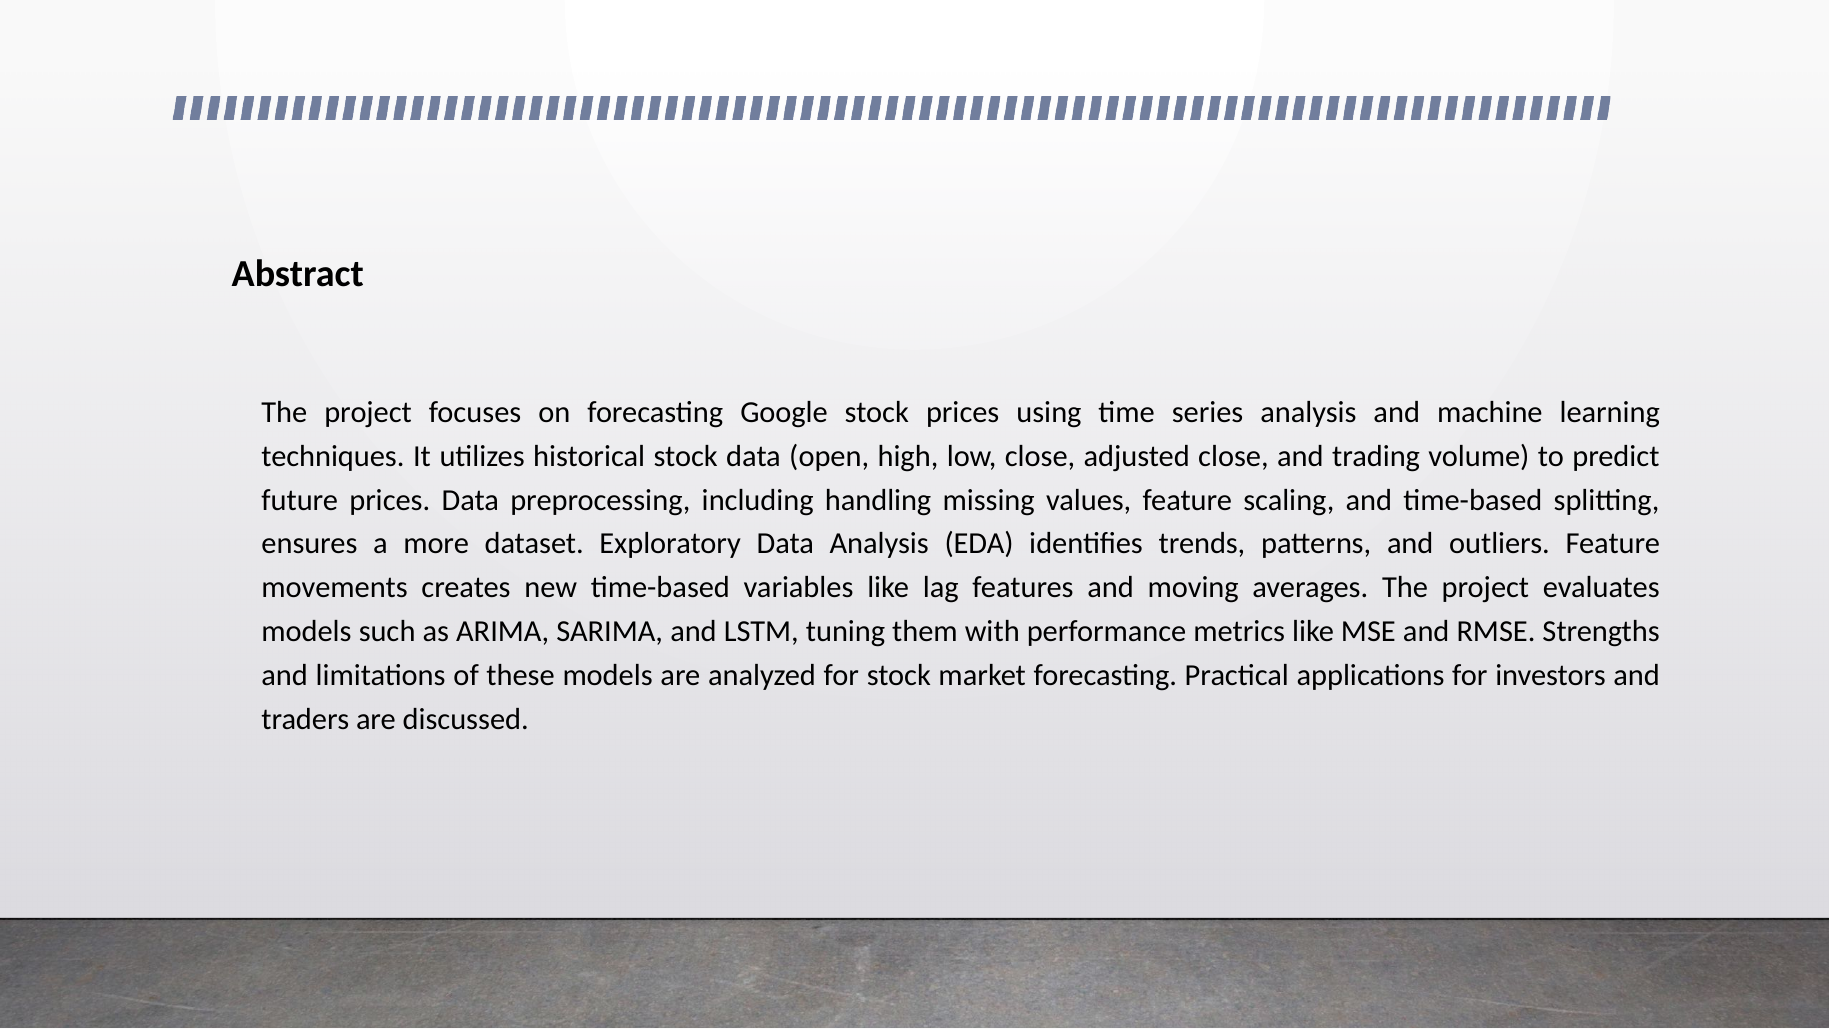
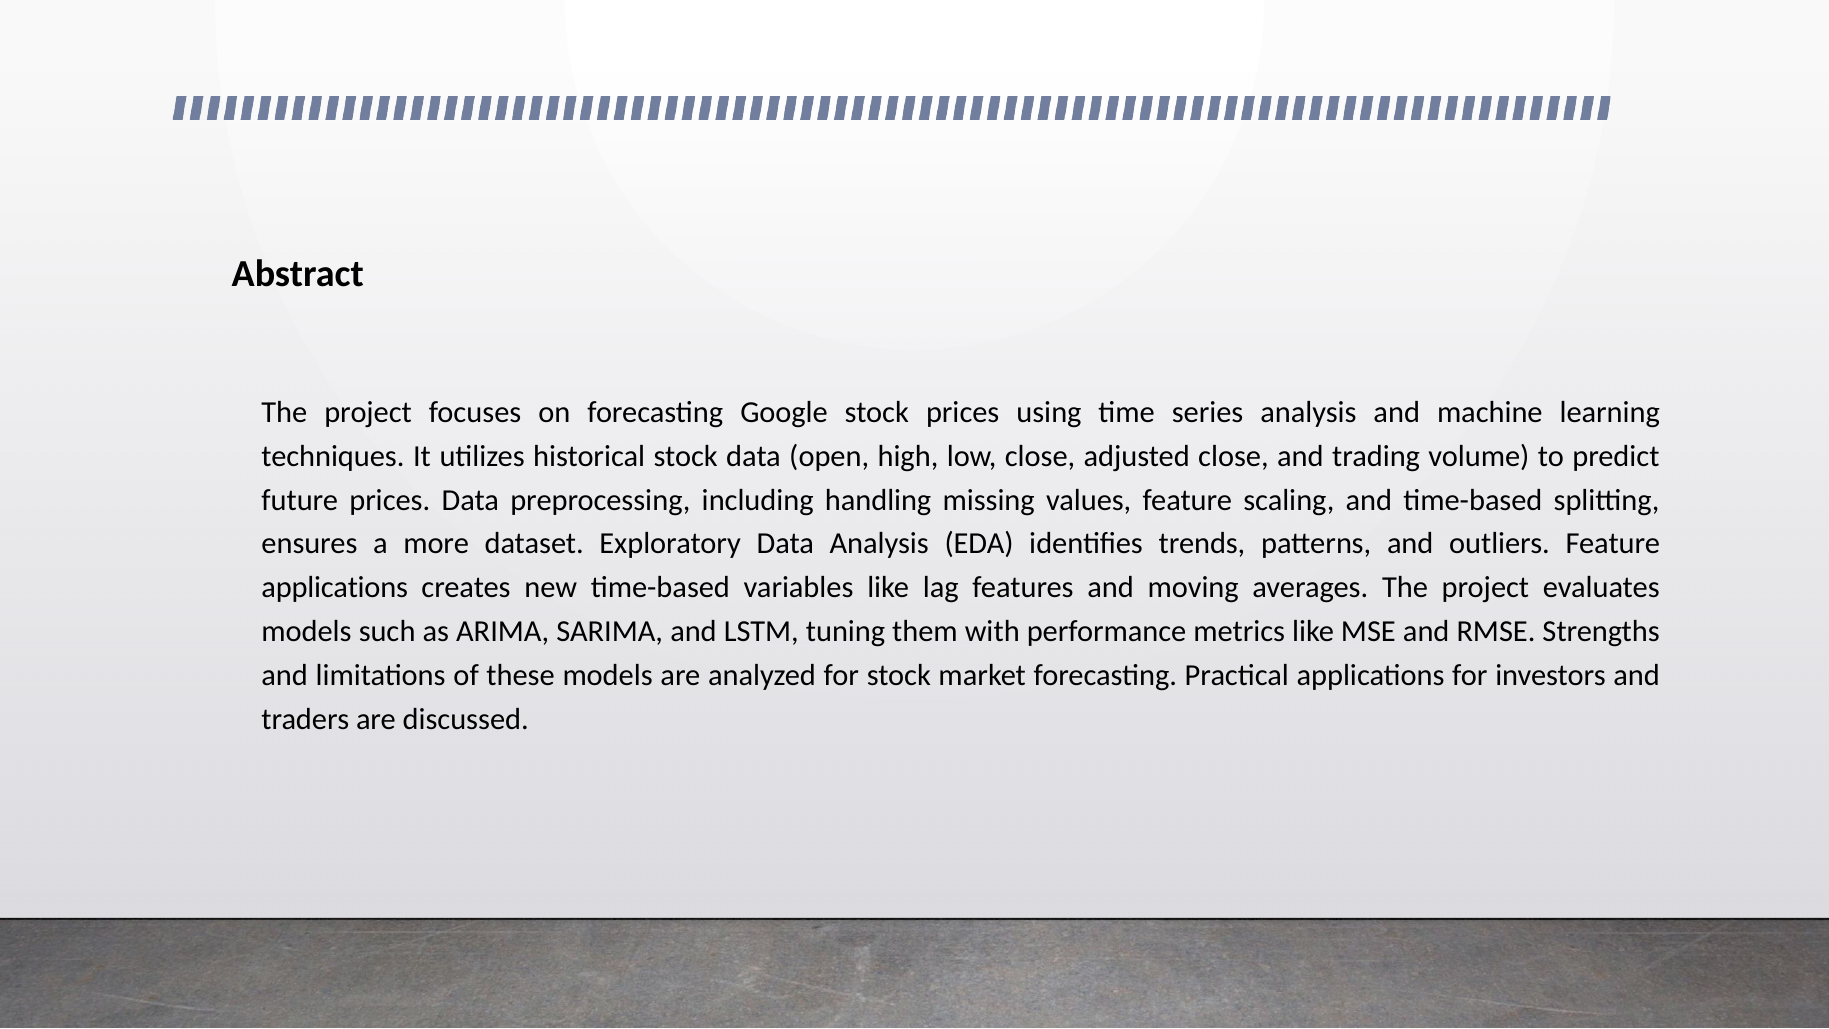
movements at (335, 588): movements -> applications
